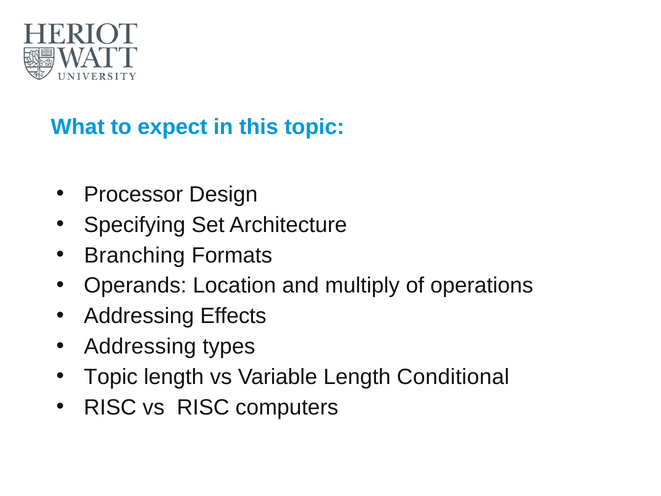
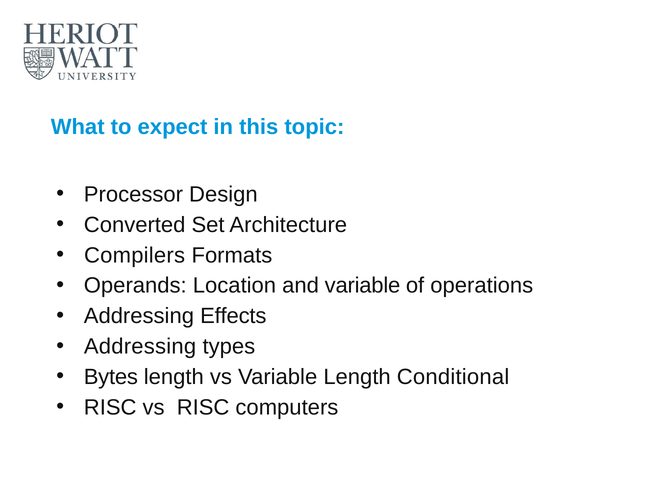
Specifying: Specifying -> Converted
Branching: Branching -> Compilers
and multiply: multiply -> variable
Topic at (111, 377): Topic -> Bytes
